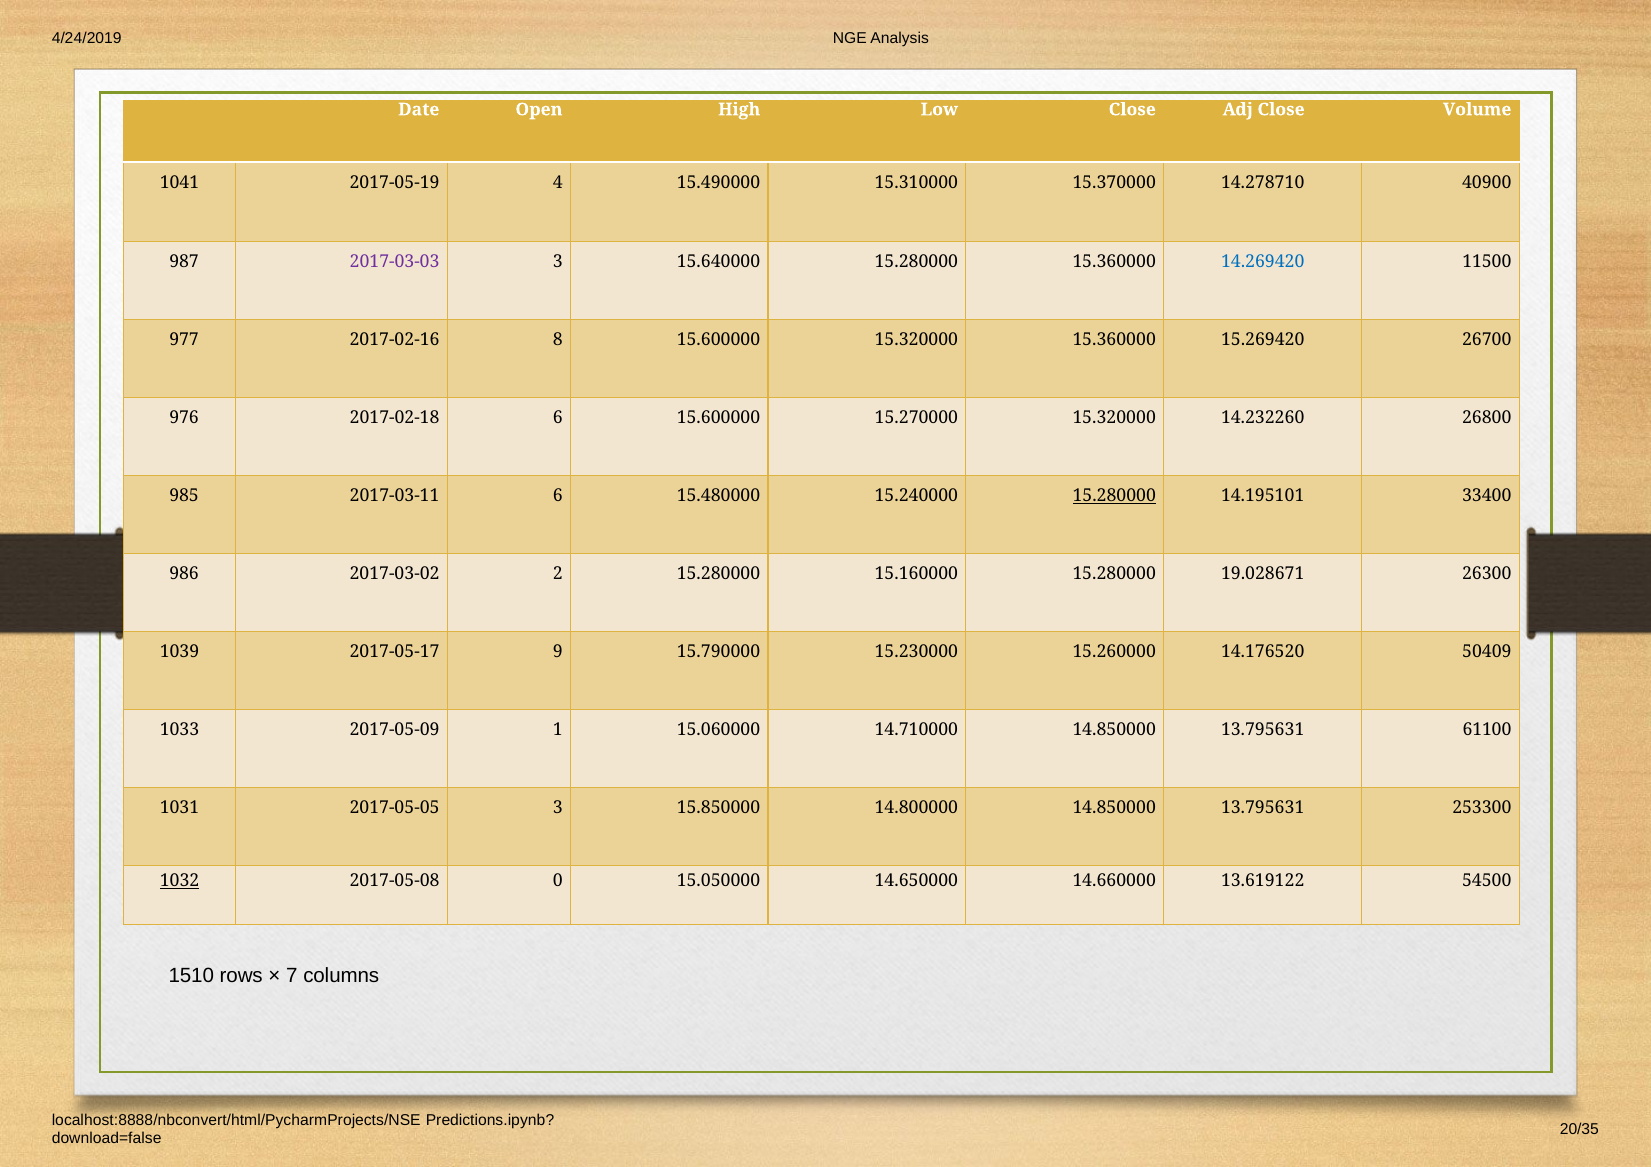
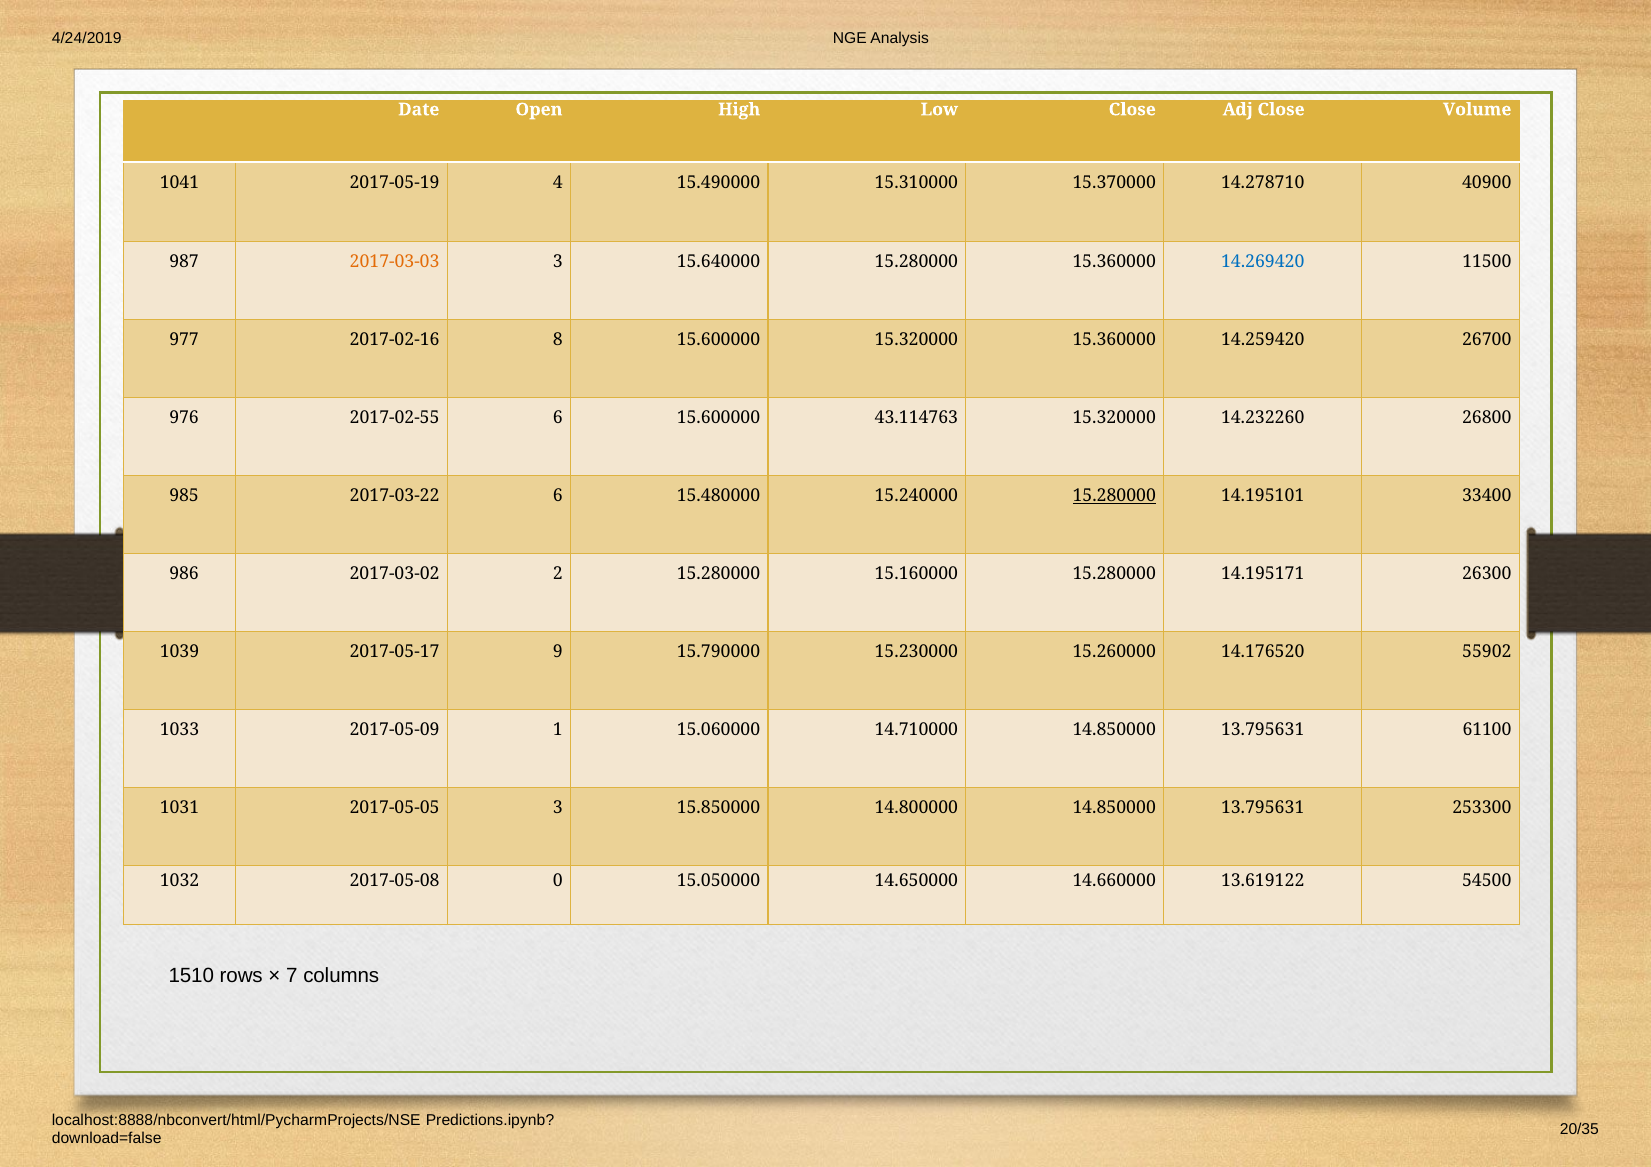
2017-03-03 colour: purple -> orange
15.269420: 15.269420 -> 14.259420
2017-02-18: 2017-02-18 -> 2017-02-55
15.270000: 15.270000 -> 43.114763
2017-03-11: 2017-03-11 -> 2017-03-22
19.028671: 19.028671 -> 14.195171
50409: 50409 -> 55902
1032 underline: present -> none
